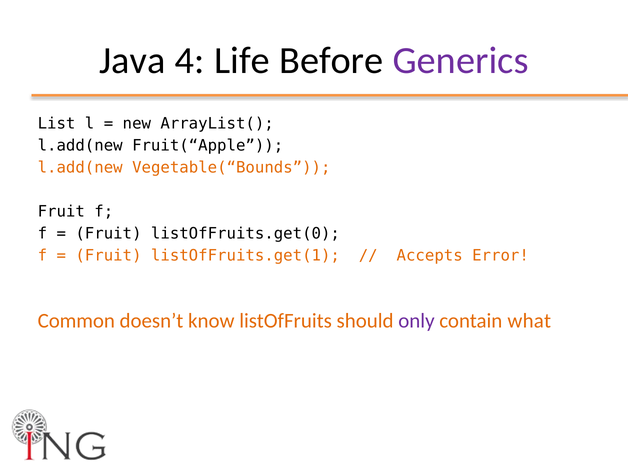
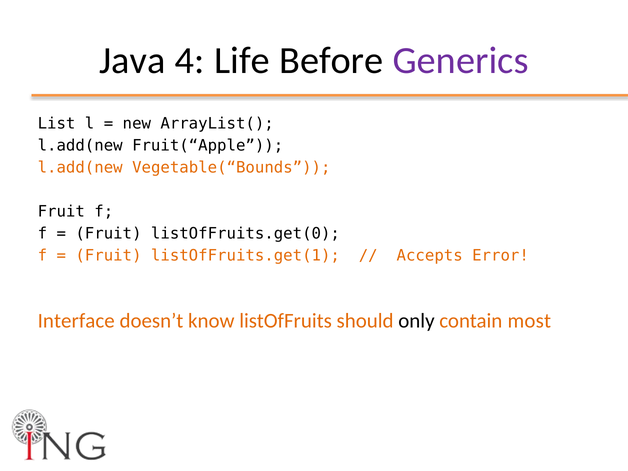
Common: Common -> Interface
only colour: purple -> black
what: what -> most
